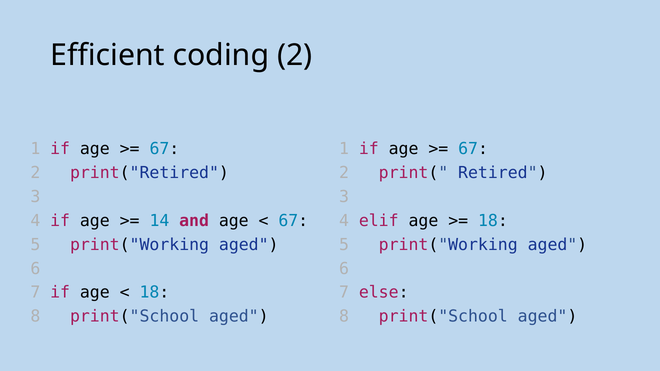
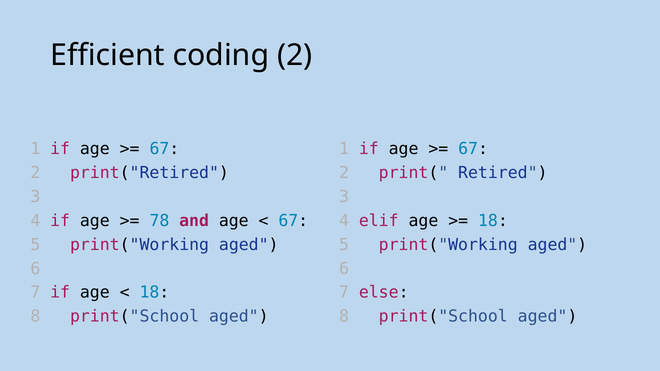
14: 14 -> 78
